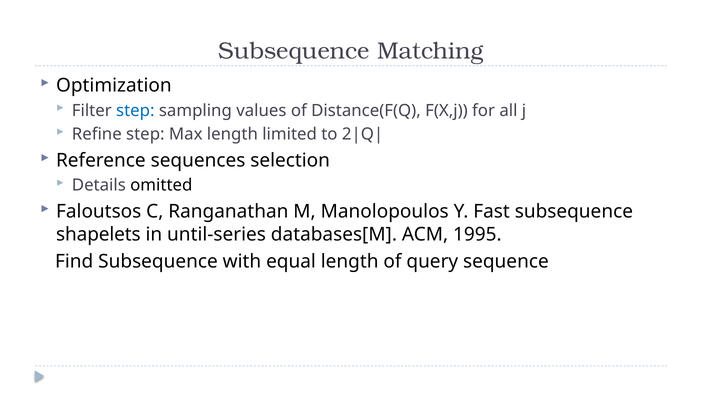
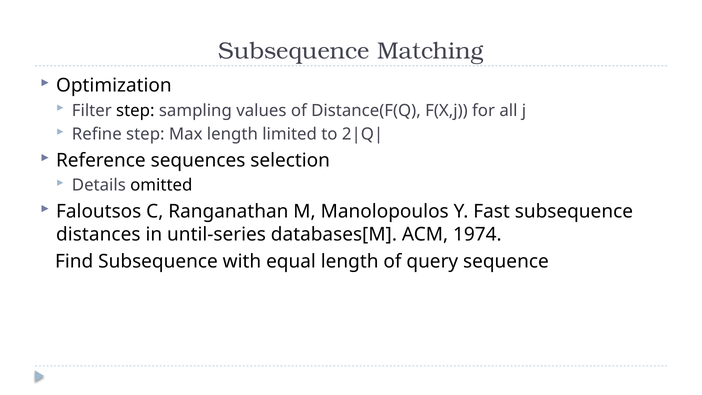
step at (135, 111) colour: blue -> black
shapelets: shapelets -> distances
1995: 1995 -> 1974
